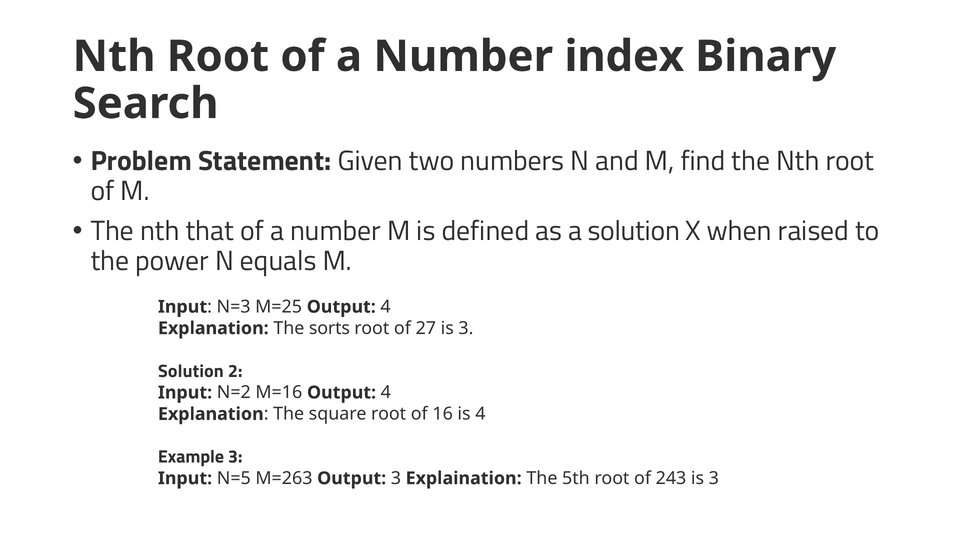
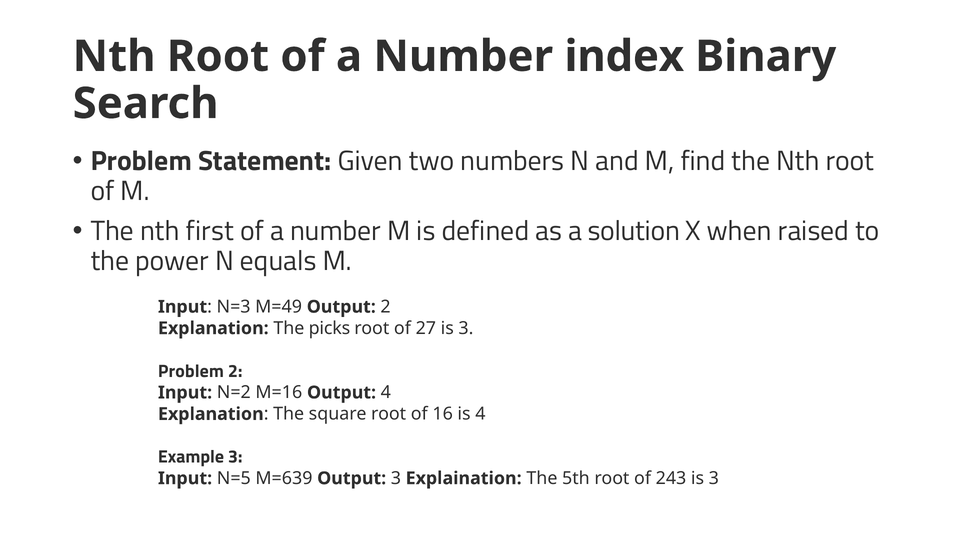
that: that -> first
M=25: M=25 -> M=49
4 at (386, 307): 4 -> 2
sorts: sorts -> picks
Solution at (191, 371): Solution -> Problem
M=263: M=263 -> M=639
